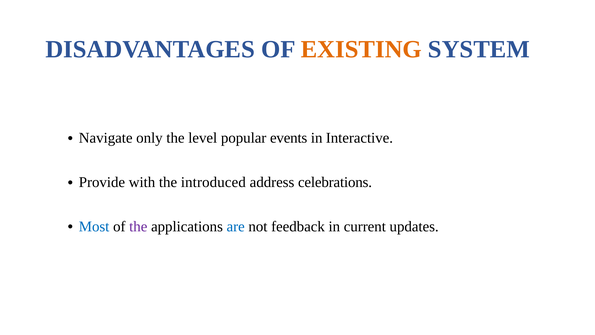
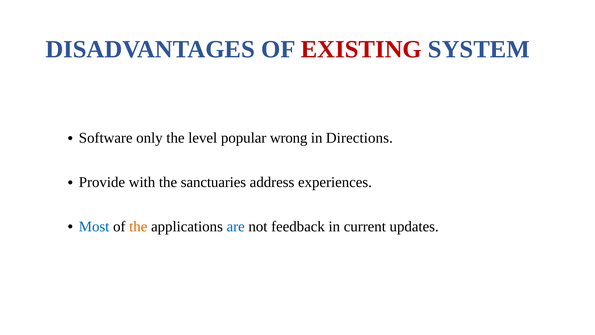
EXISTING colour: orange -> red
Navigate: Navigate -> Software
events: events -> wrong
Interactive: Interactive -> Directions
introduced: introduced -> sanctuaries
celebrations: celebrations -> experiences
the at (138, 226) colour: purple -> orange
